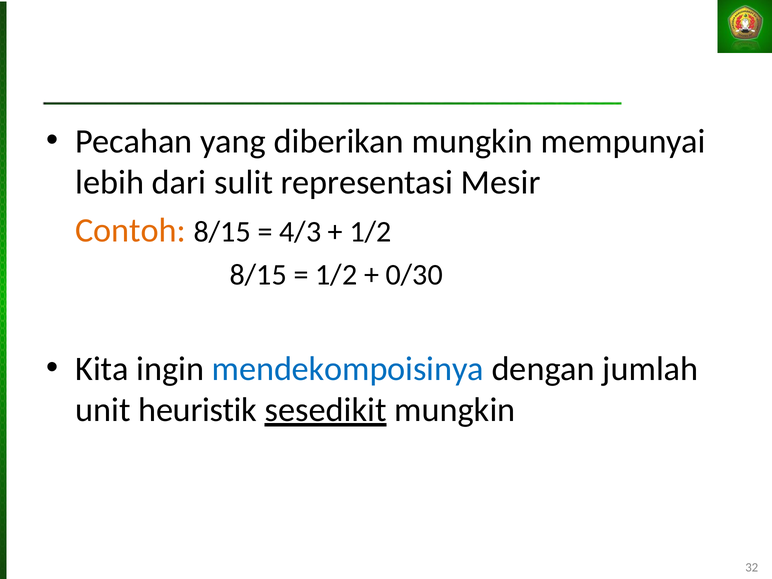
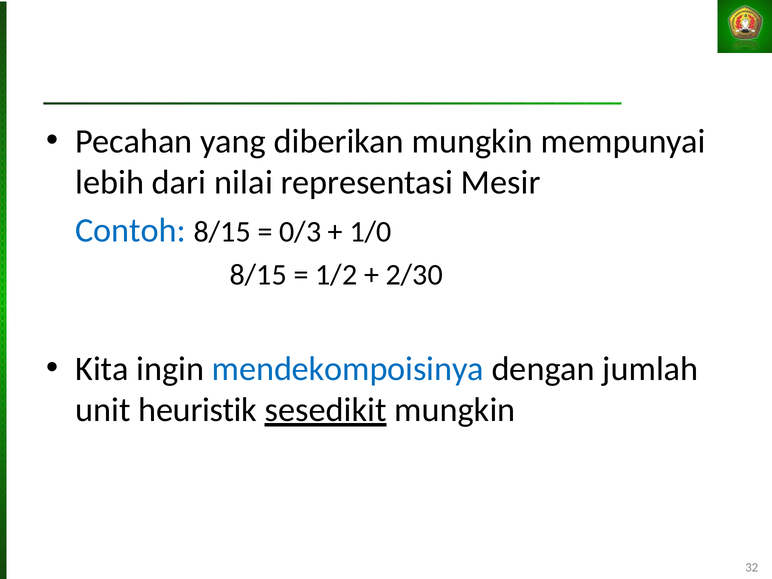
sulit: sulit -> nilai
Contoh colour: orange -> blue
4/3: 4/3 -> 0/3
1/2 at (371, 232): 1/2 -> 1/0
0/30: 0/30 -> 2/30
